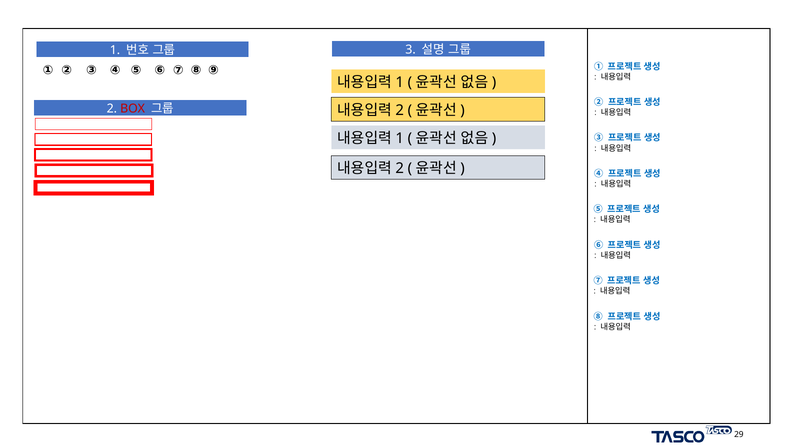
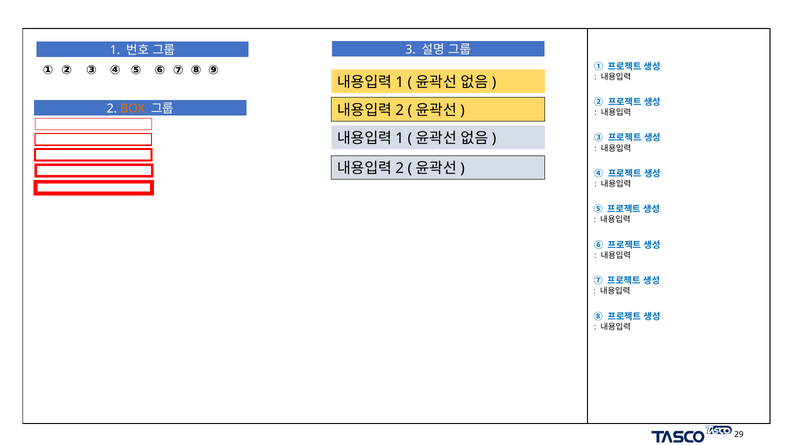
BOX colour: red -> orange
